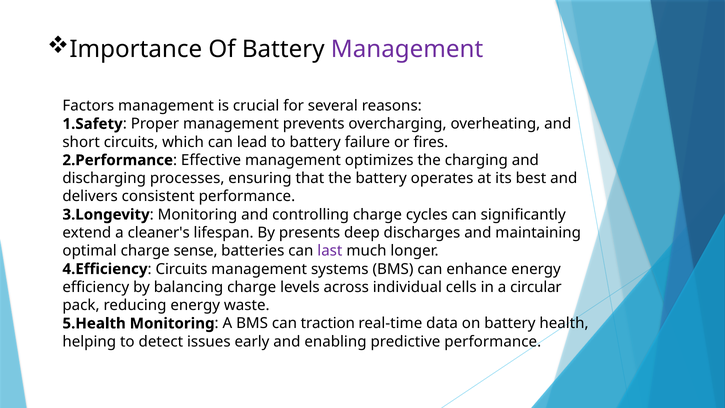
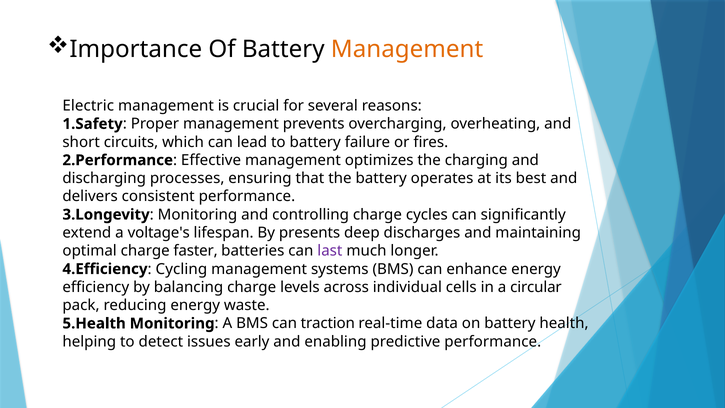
Management at (407, 49) colour: purple -> orange
Factors: Factors -> Electric
cleaner's: cleaner's -> voltage's
sense: sense -> faster
Circuits at (182, 269): Circuits -> Cycling
